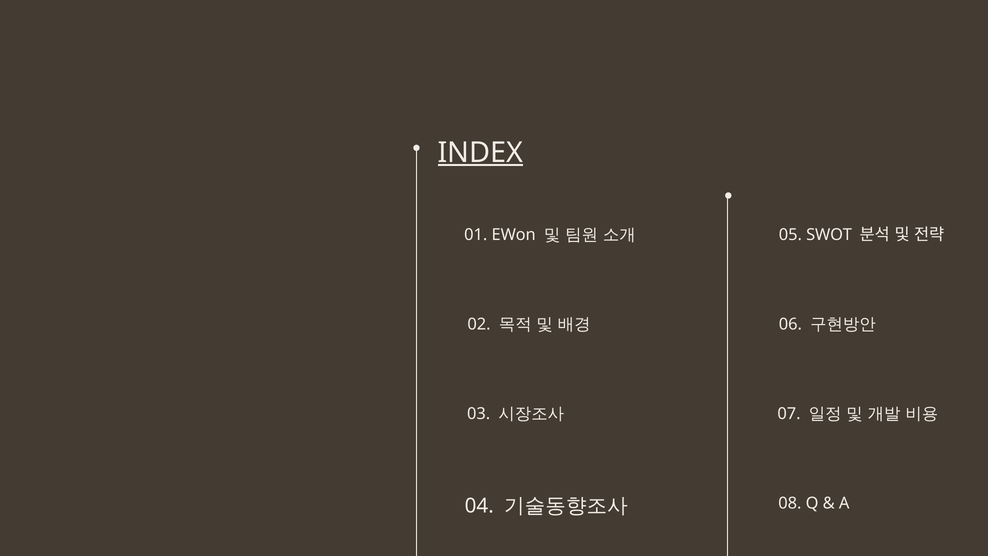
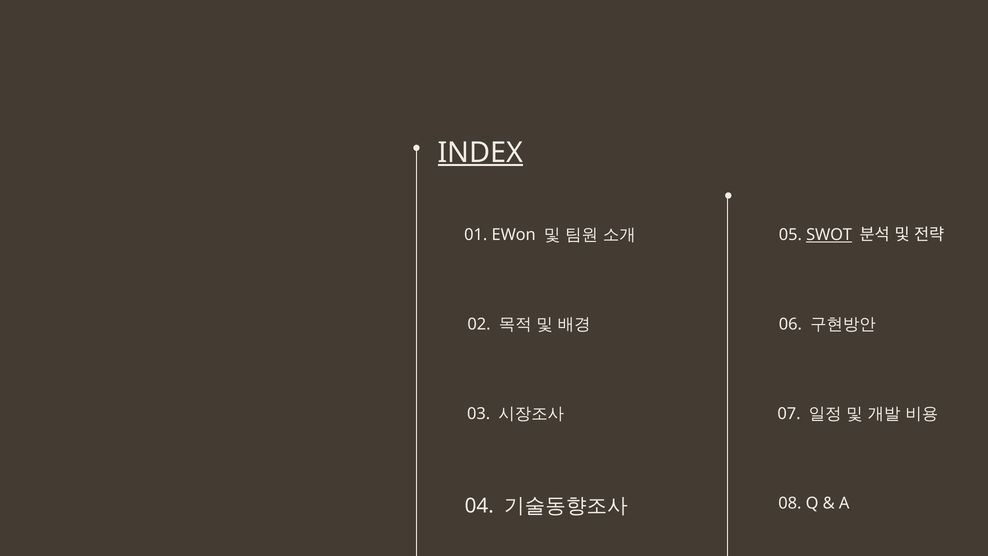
SWOT underline: none -> present
